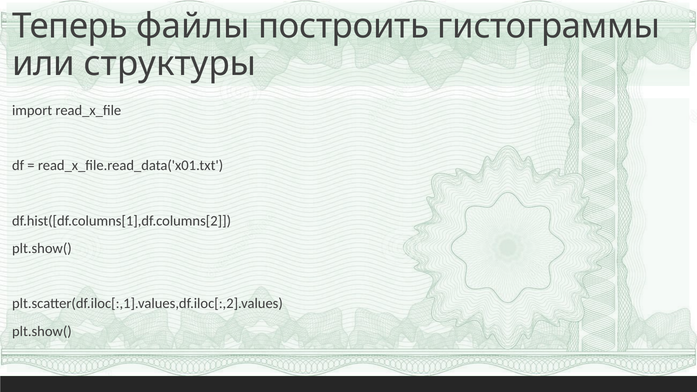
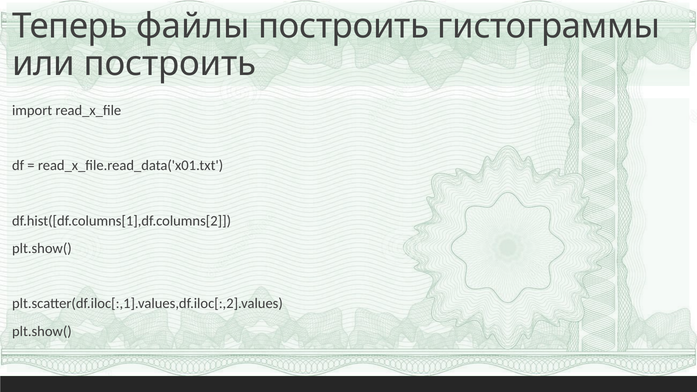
или структуры: структуры -> построить
